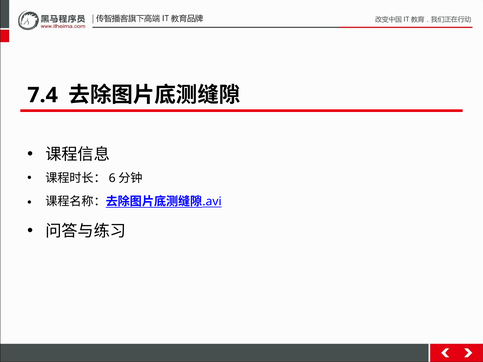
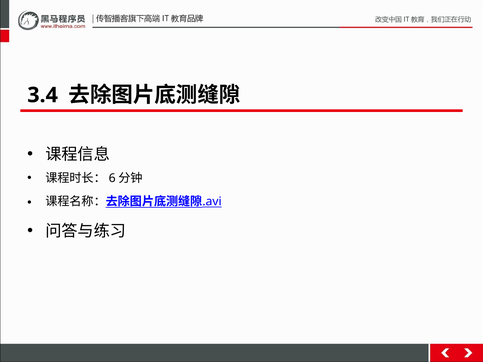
7.4: 7.4 -> 3.4
